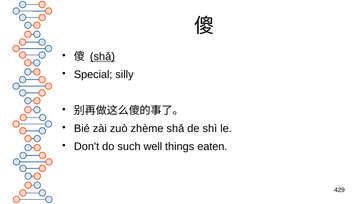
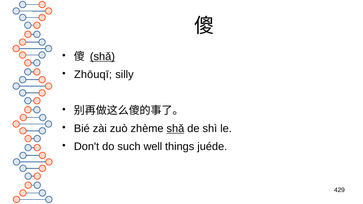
Special: Special -> Zhōuqī
shǎ at (175, 129) underline: none -> present
eaten: eaten -> juéde
